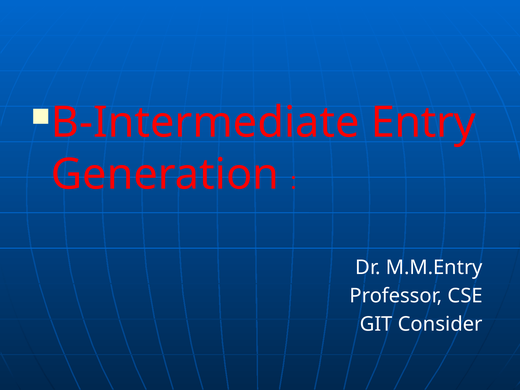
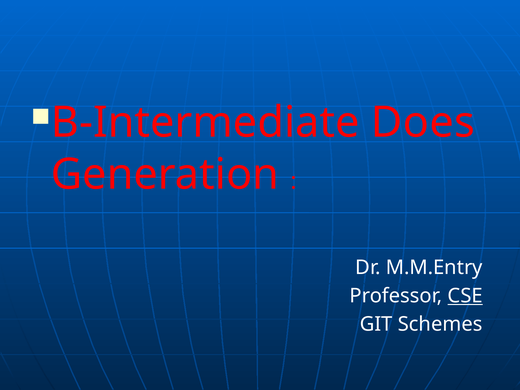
Entry: Entry -> Does
CSE underline: none -> present
Consider: Consider -> Schemes
